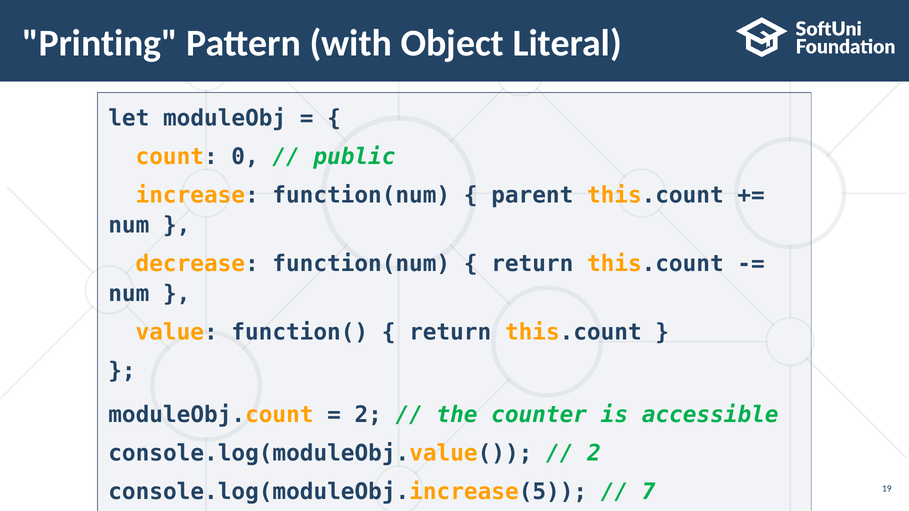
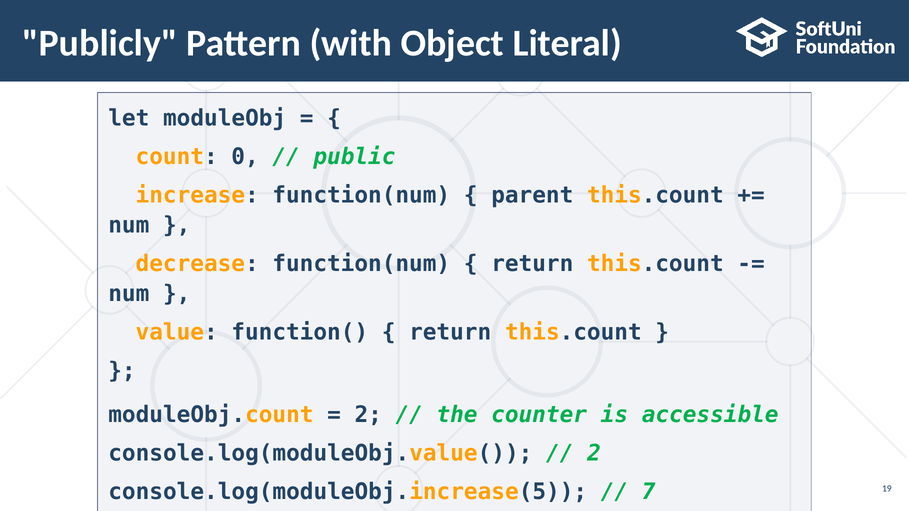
Printing: Printing -> Publicly
